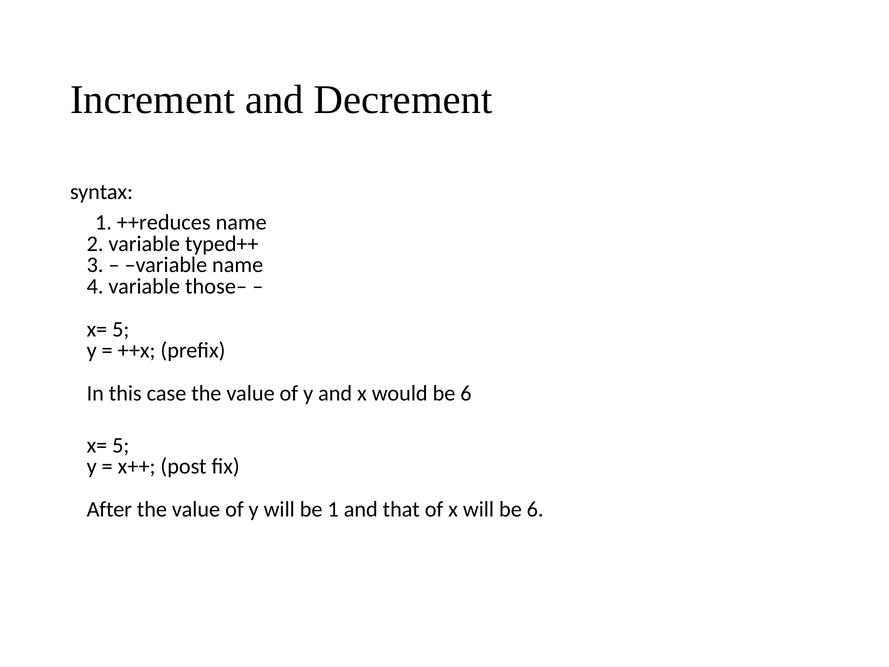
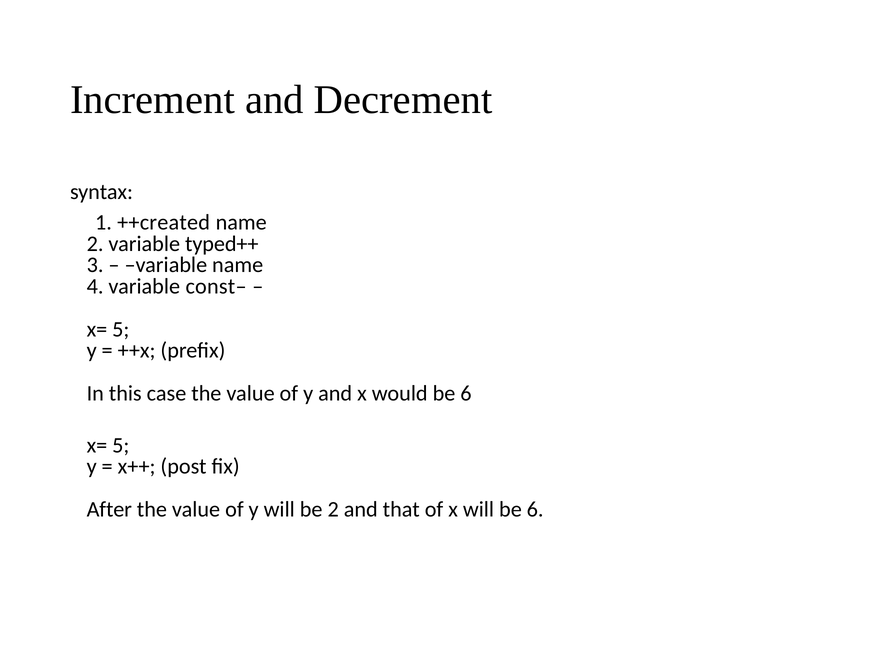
++reduces: ++reduces -> ++created
those–: those– -> const–
be 1: 1 -> 2
